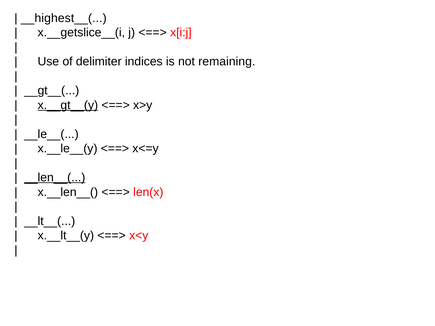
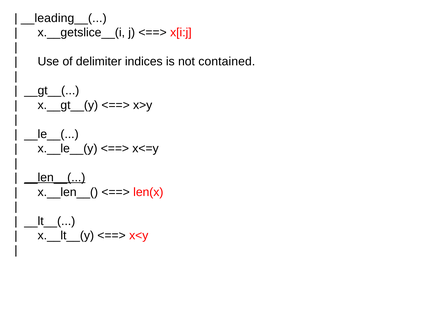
__highest__(: __highest__( -> __leading__(
remaining: remaining -> contained
x.__gt__(y underline: present -> none
